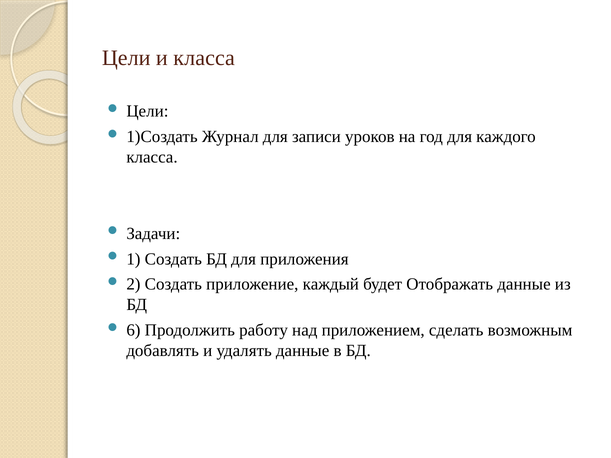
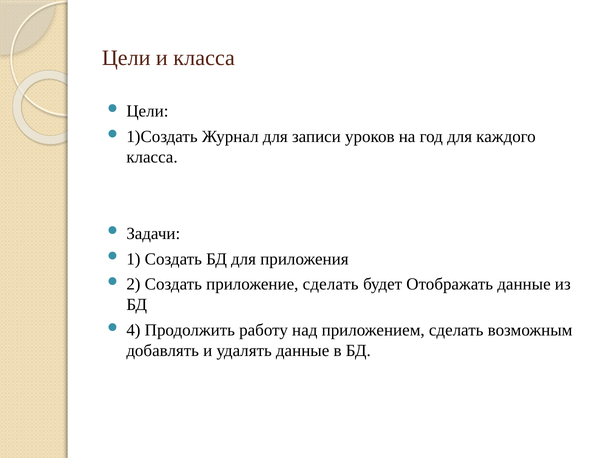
приложение каждый: каждый -> сделать
6: 6 -> 4
